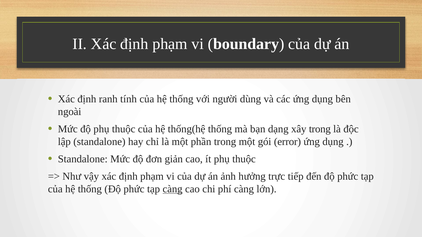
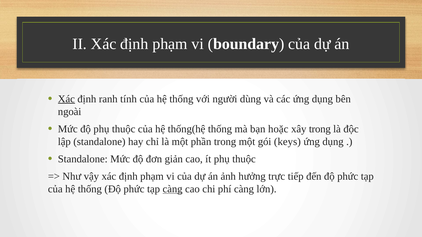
Xác at (66, 99) underline: none -> present
dạng: dạng -> hoặc
error: error -> keys
